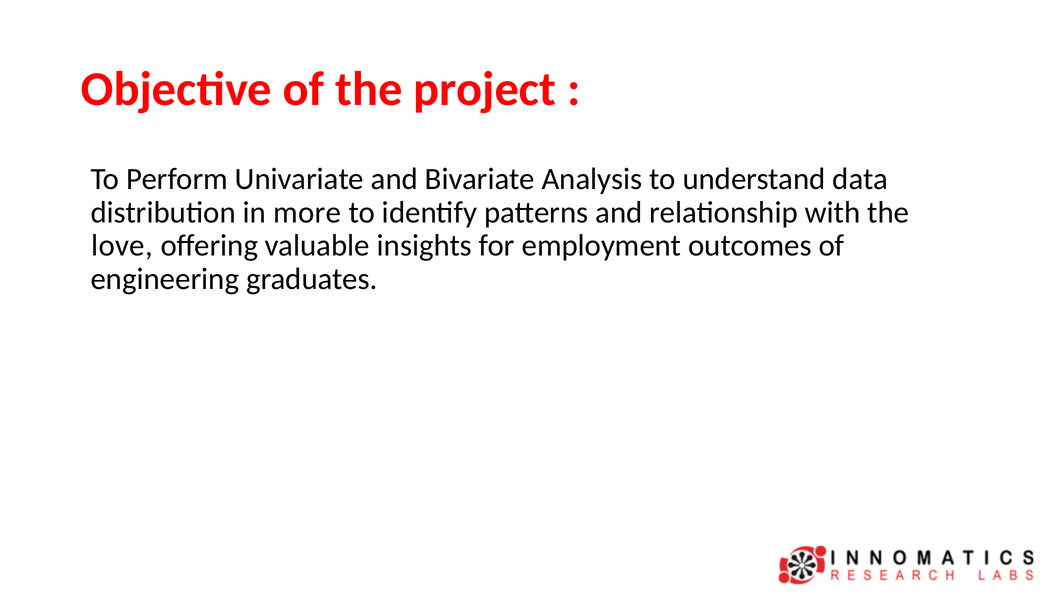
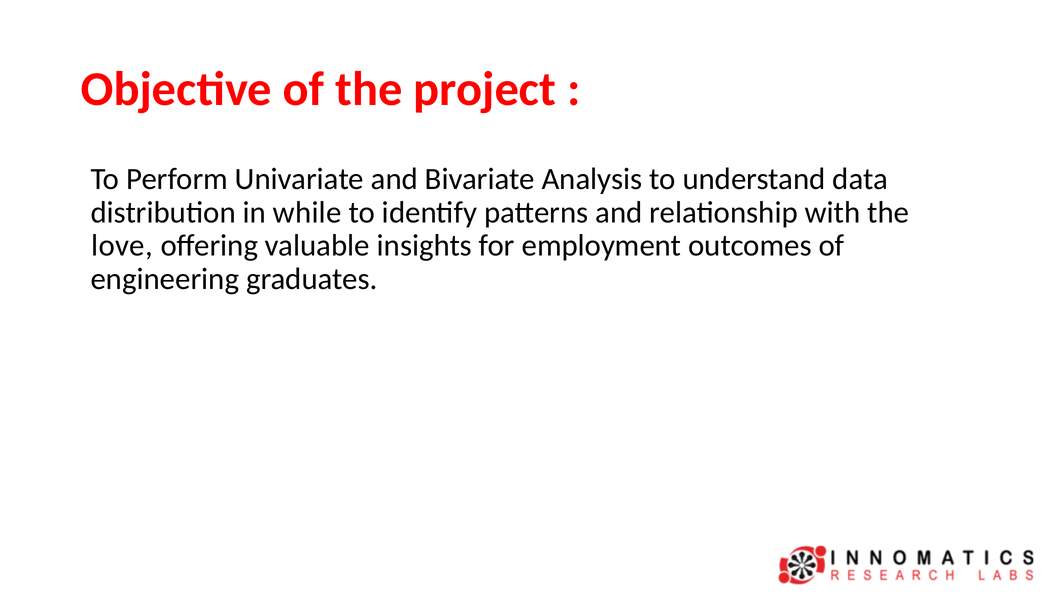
more: more -> while
